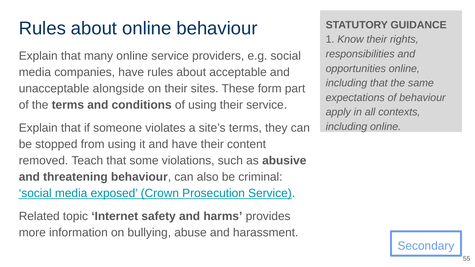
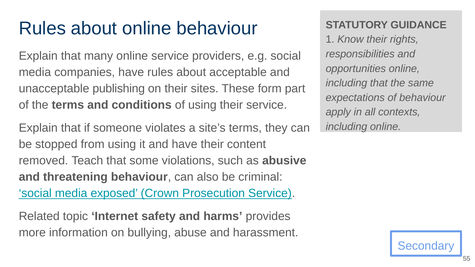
alongside: alongside -> publishing
